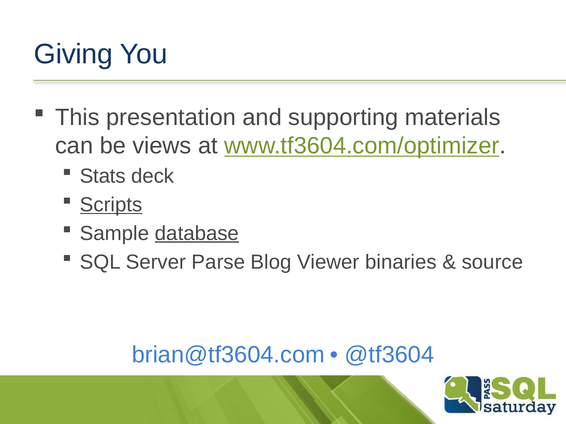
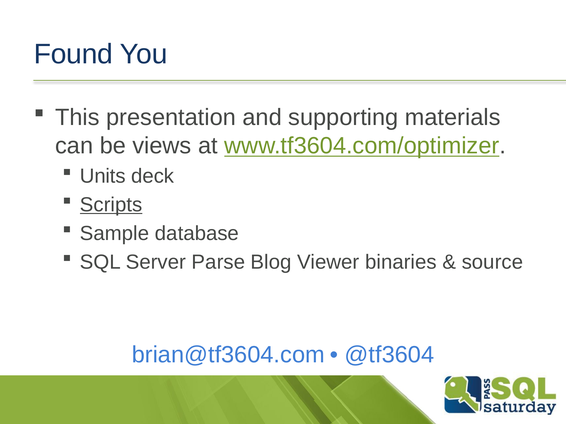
Giving: Giving -> Found
Stats: Stats -> Units
database underline: present -> none
